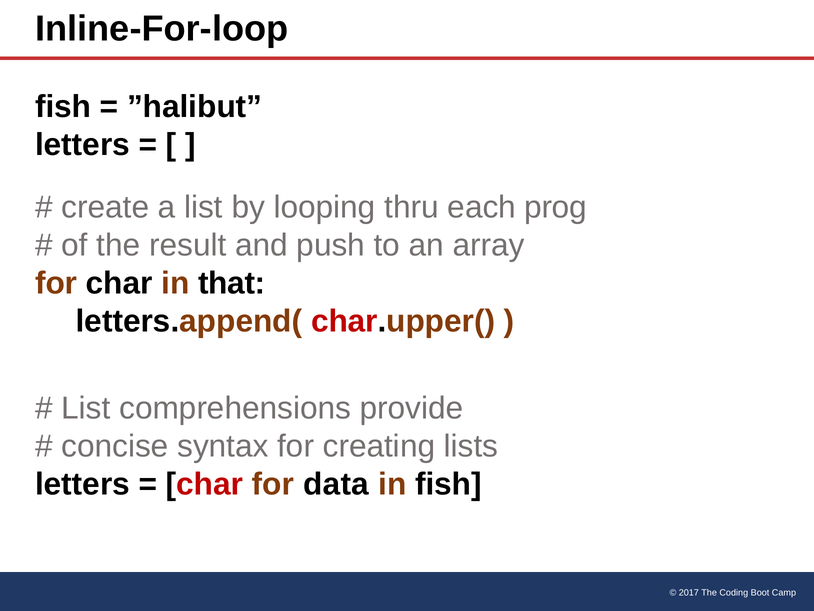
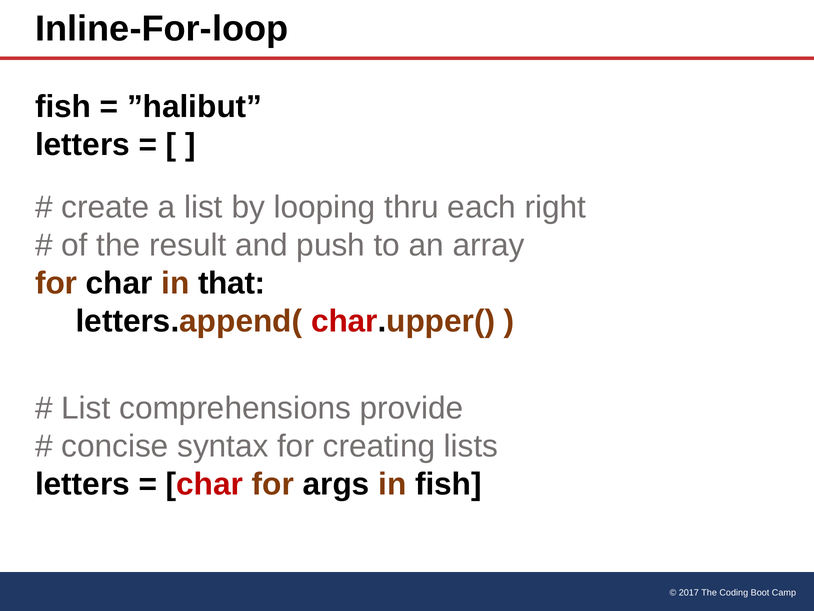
prog: prog -> right
data: data -> args
